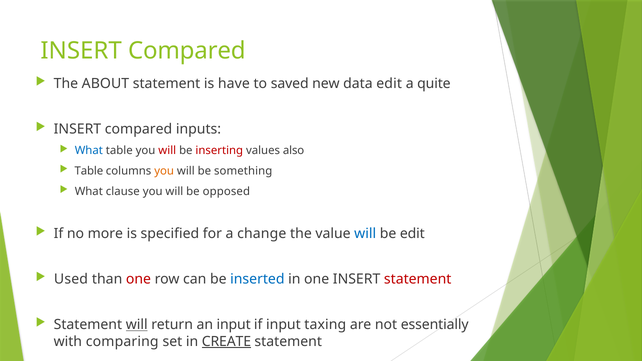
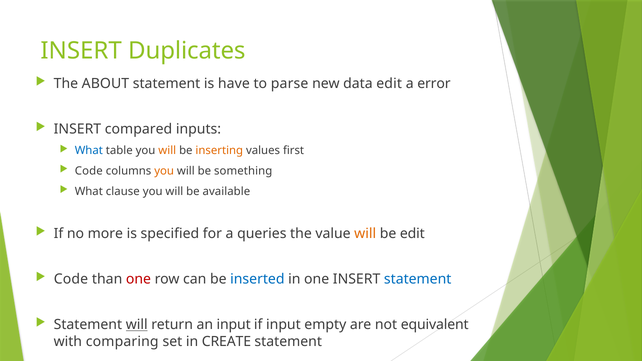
Compared at (187, 51): Compared -> Duplicates
saved: saved -> parse
quite: quite -> error
will at (167, 151) colour: red -> orange
inserting colour: red -> orange
also: also -> first
Table at (89, 171): Table -> Code
opposed: opposed -> available
change: change -> queries
will at (365, 234) colour: blue -> orange
Used at (71, 279): Used -> Code
statement at (418, 279) colour: red -> blue
taxing: taxing -> empty
essentially: essentially -> equivalent
CREATE underline: present -> none
